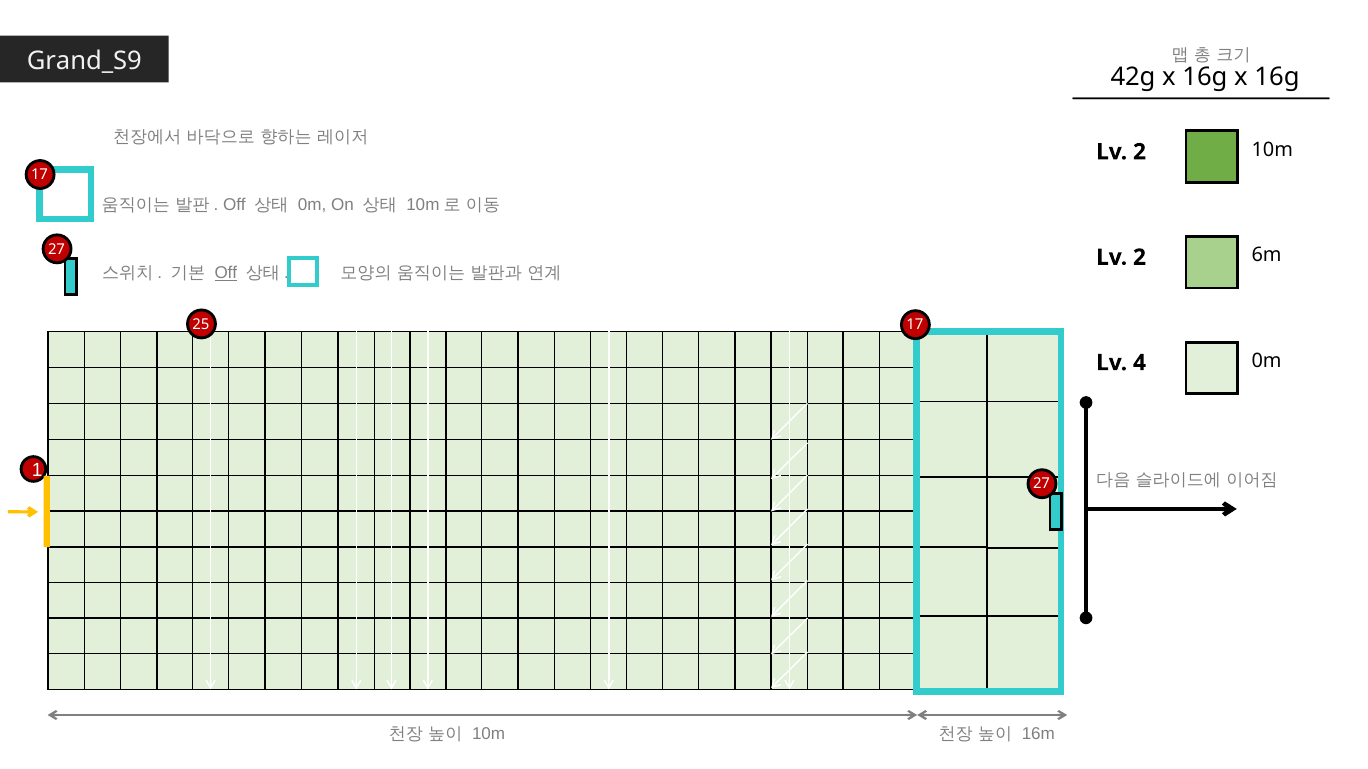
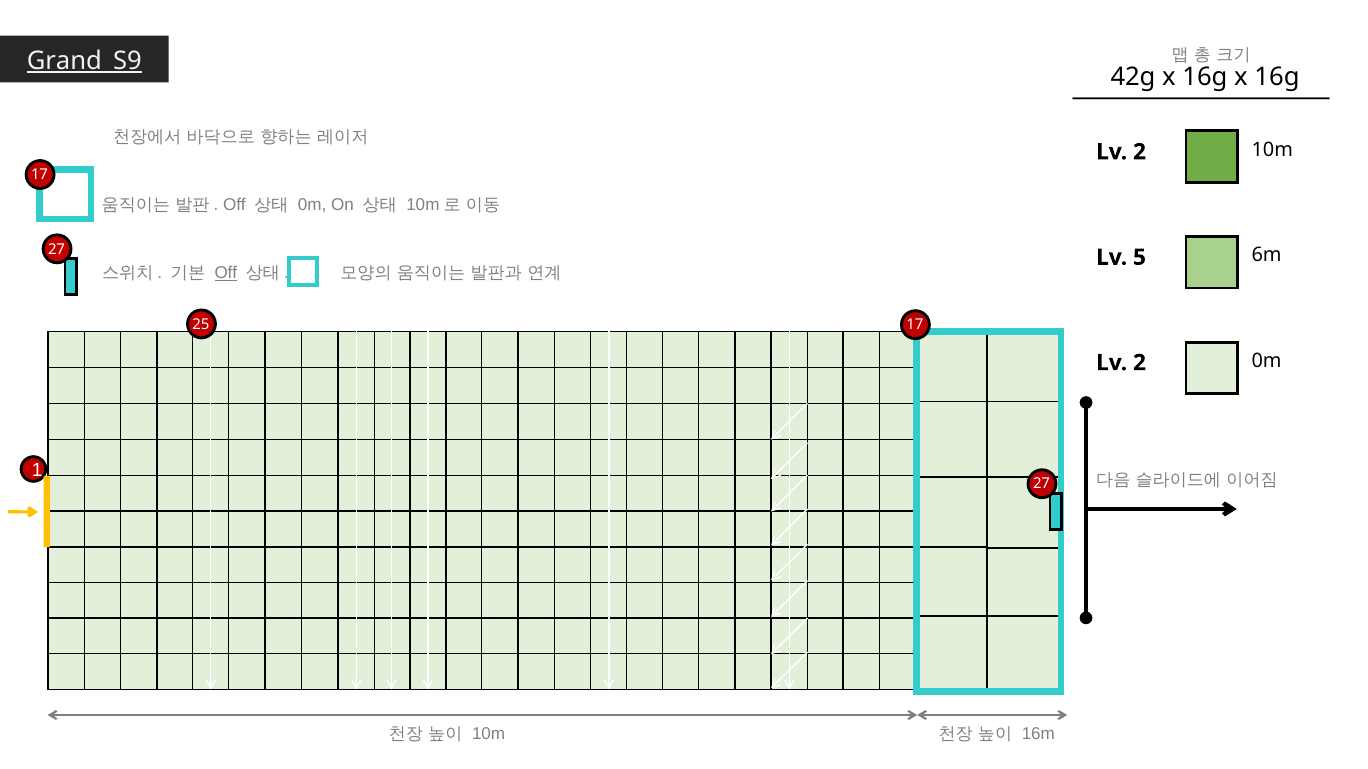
Grand_S9 underline: none -> present
2 at (1139, 257): 2 -> 5
4 at (1139, 363): 4 -> 2
